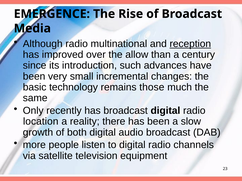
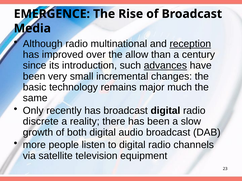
advances underline: none -> present
those: those -> major
location: location -> discrete
